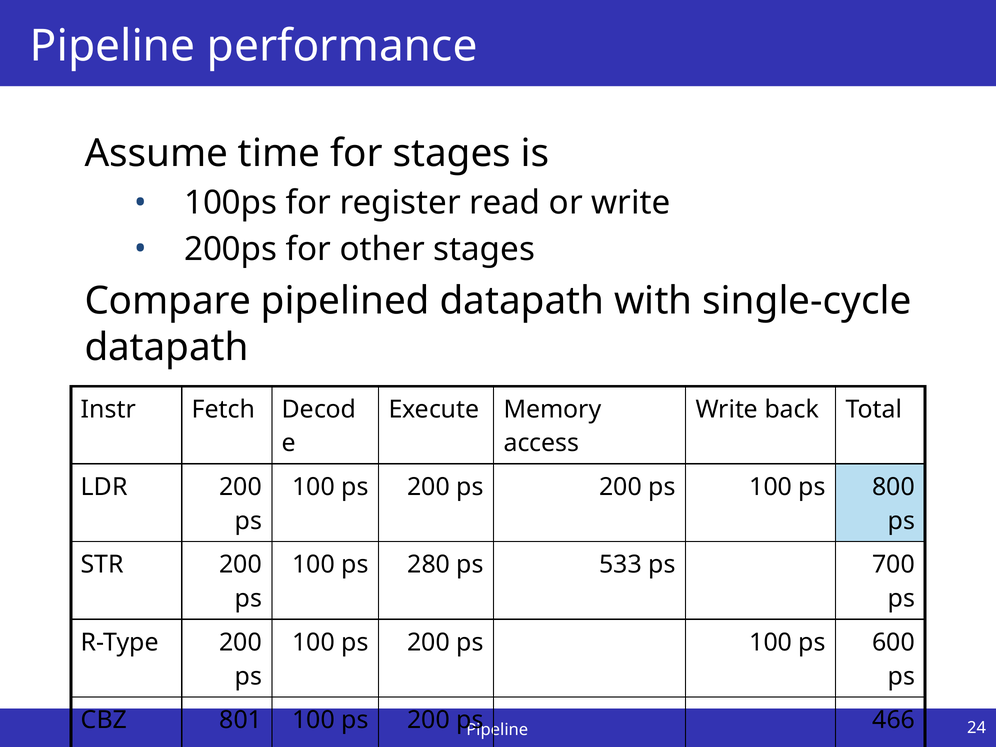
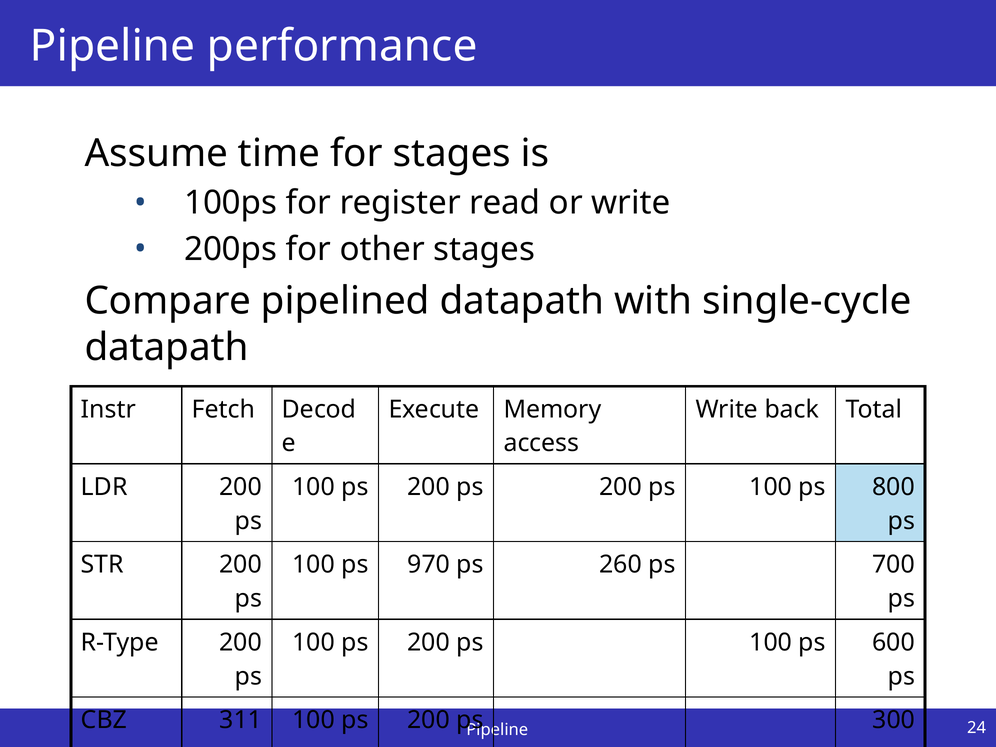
280: 280 -> 970
533: 533 -> 260
801: 801 -> 311
466: 466 -> 300
